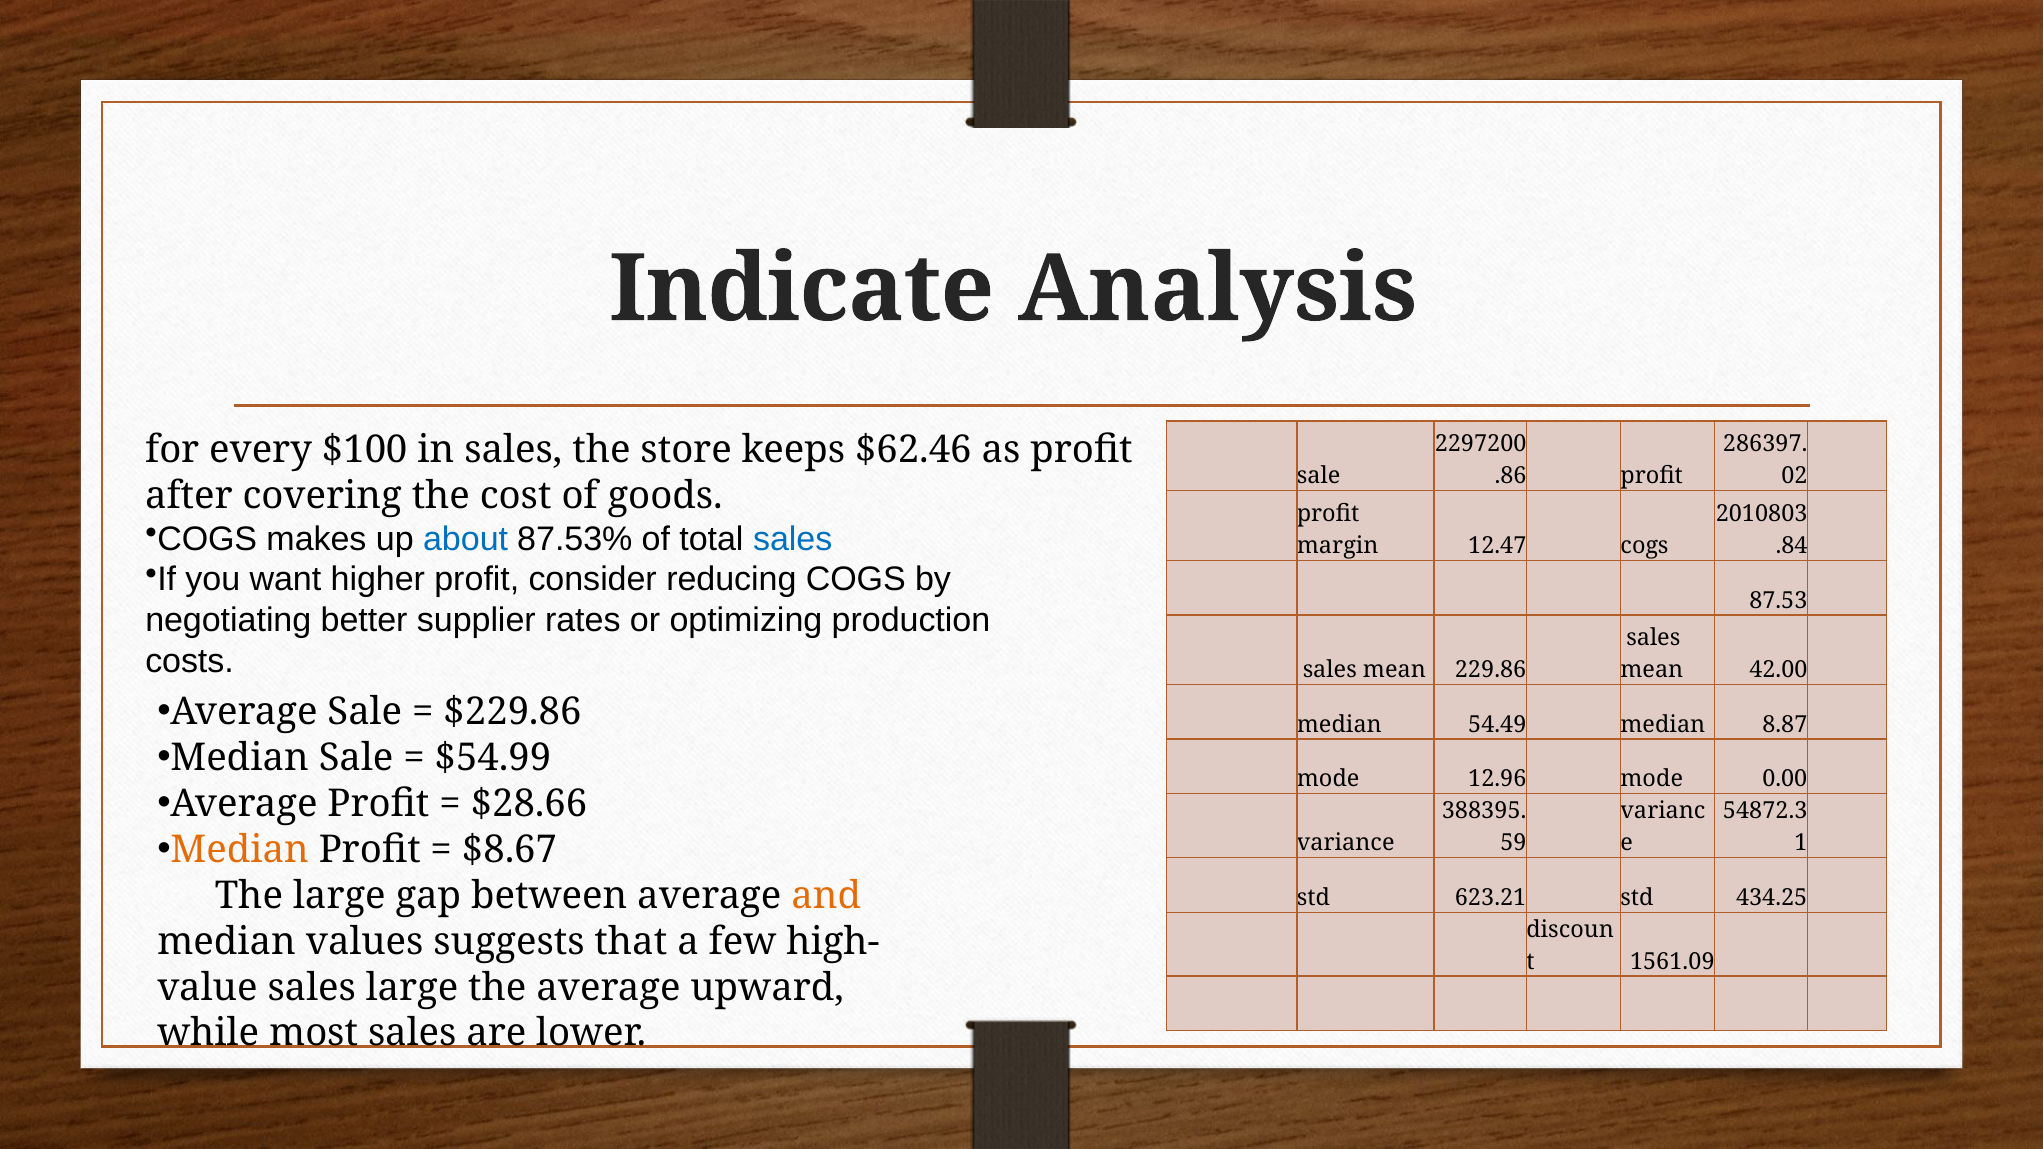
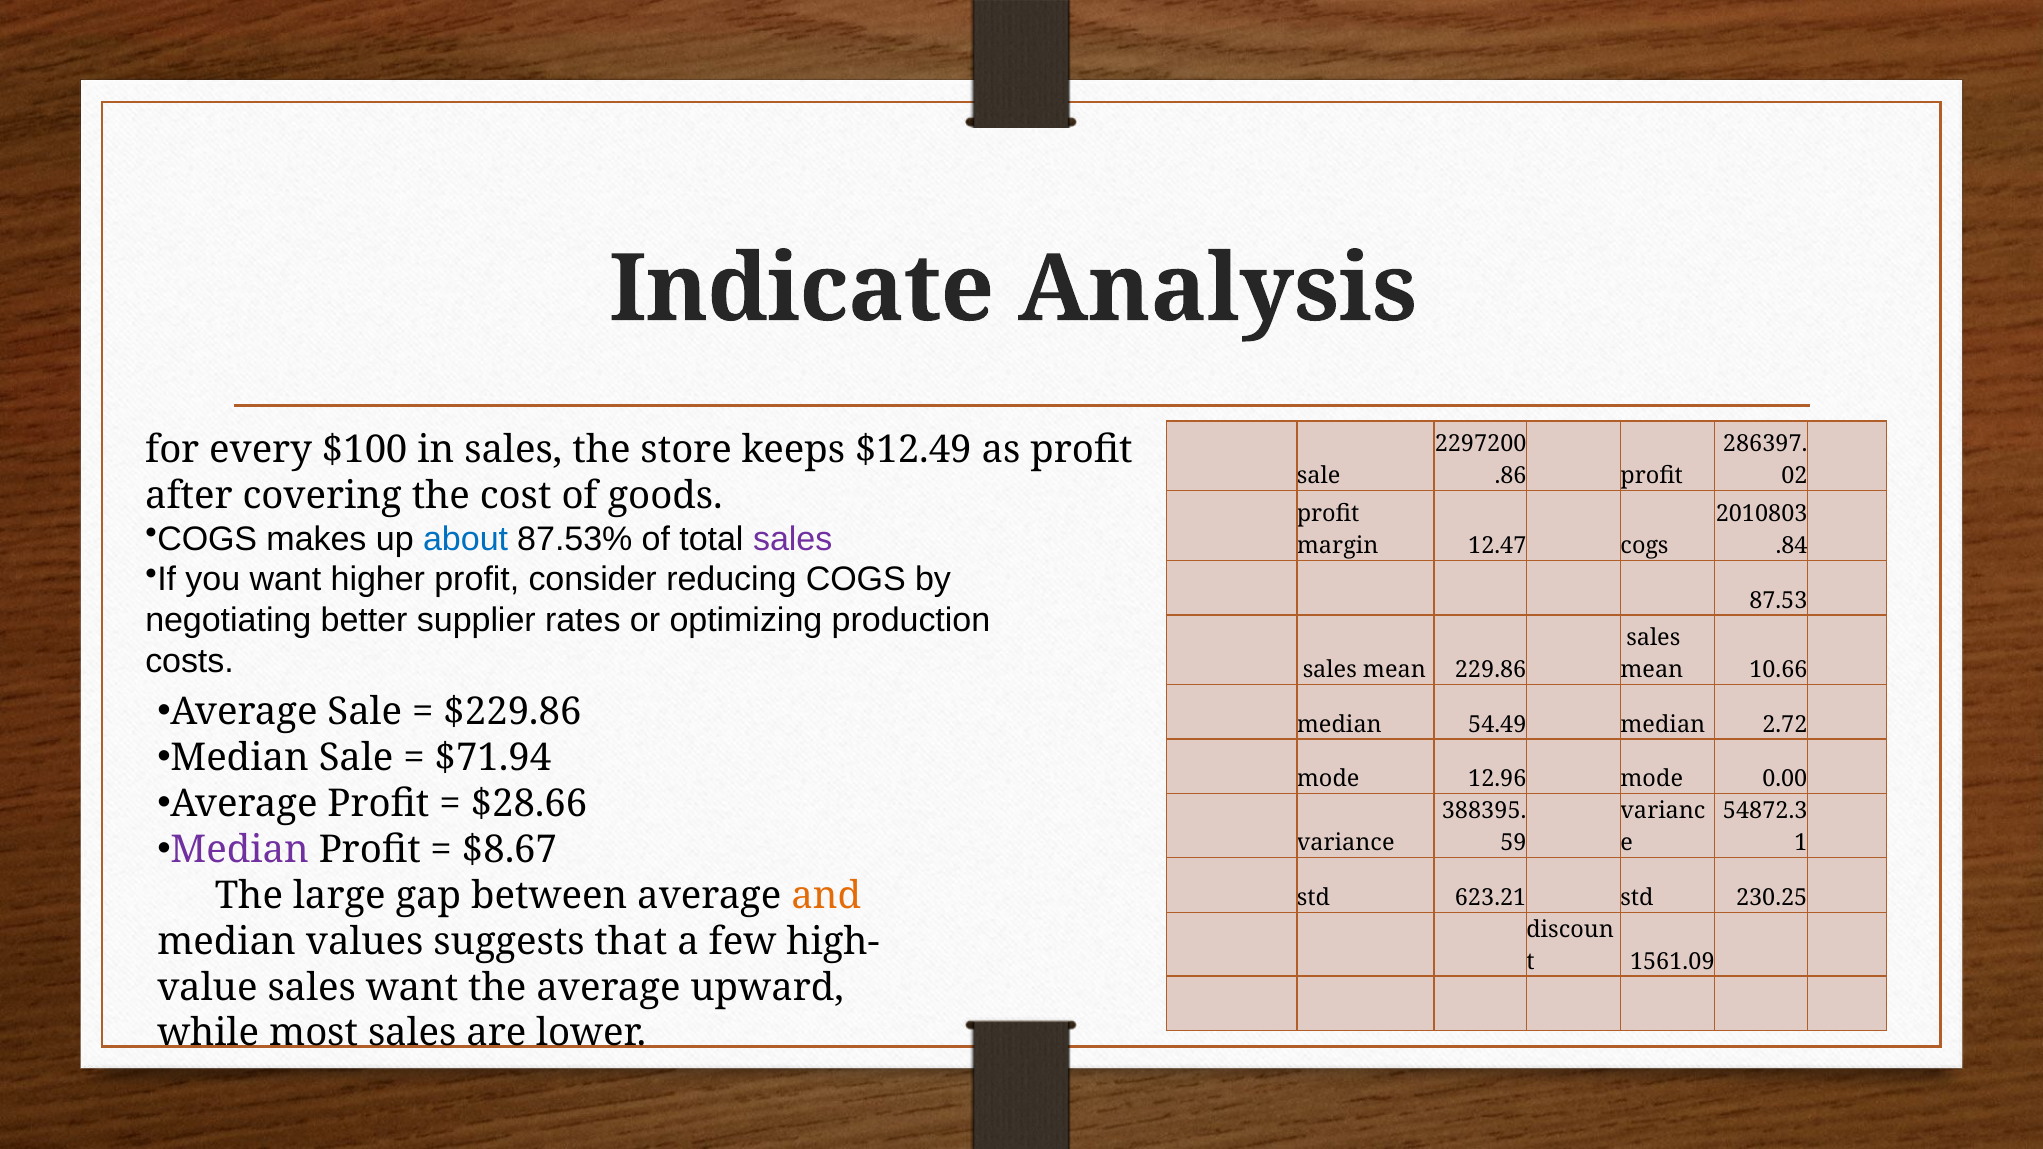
$62.46: $62.46 -> $12.49
sales at (793, 539) colour: blue -> purple
42.00: 42.00 -> 10.66
8.87: 8.87 -> 2.72
$54.99: $54.99 -> $71.94
Median at (240, 850) colour: orange -> purple
434.25: 434.25 -> 230.25
sales large: large -> want
